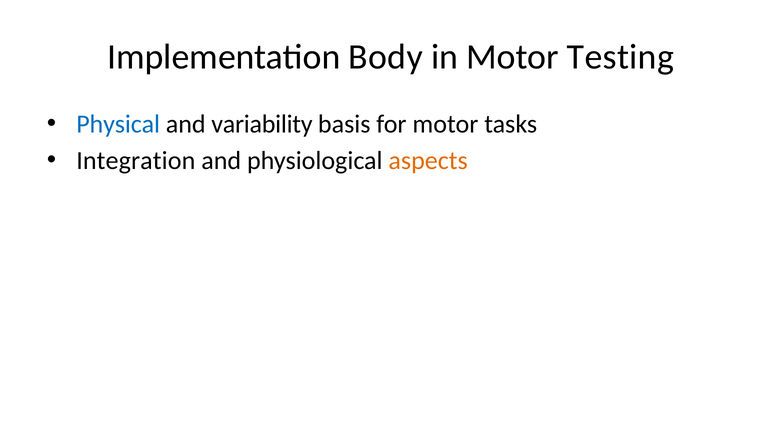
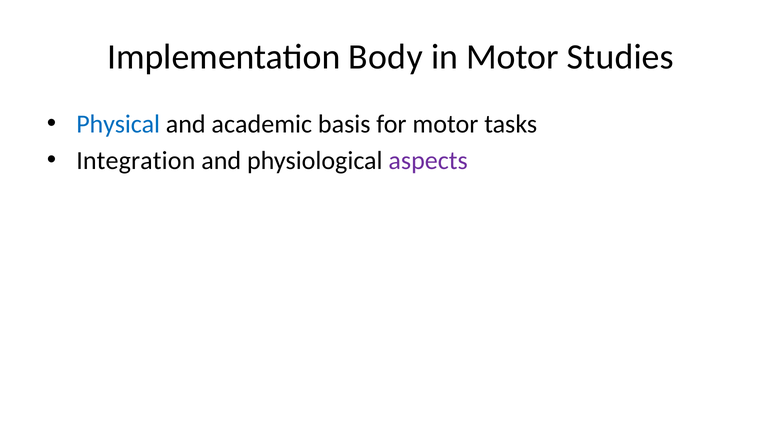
Testing: Testing -> Studies
variability: variability -> academic
aspects colour: orange -> purple
